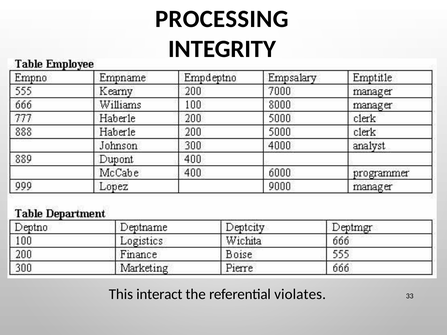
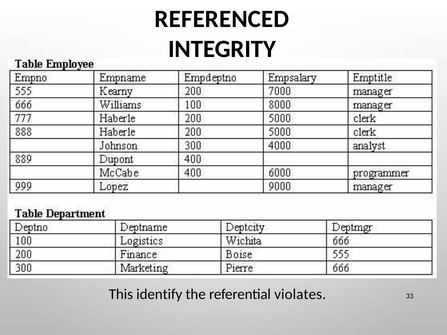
PROCESSING: PROCESSING -> REFERENCED
interact: interact -> identify
